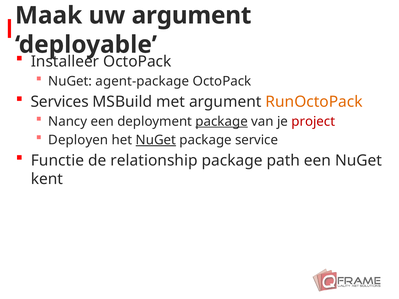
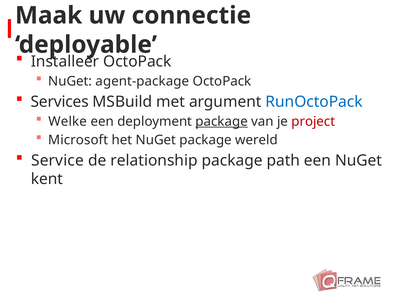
uw argument: argument -> connectie
RunOctoPack colour: orange -> blue
Nancy: Nancy -> Welke
Deployen: Deployen -> Microsoft
NuGet at (156, 140) underline: present -> none
service: service -> wereld
Functie: Functie -> Service
